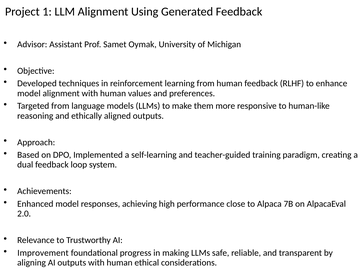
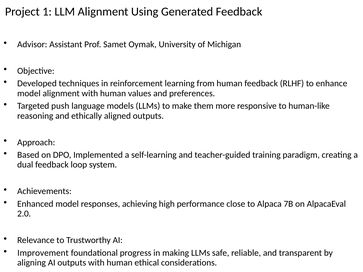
Targeted from: from -> push
